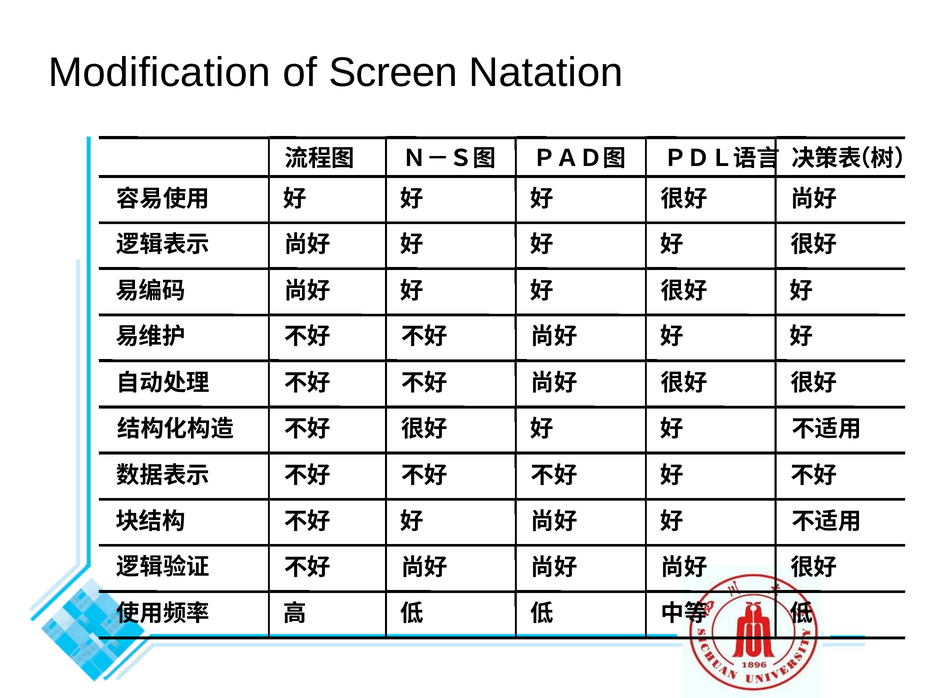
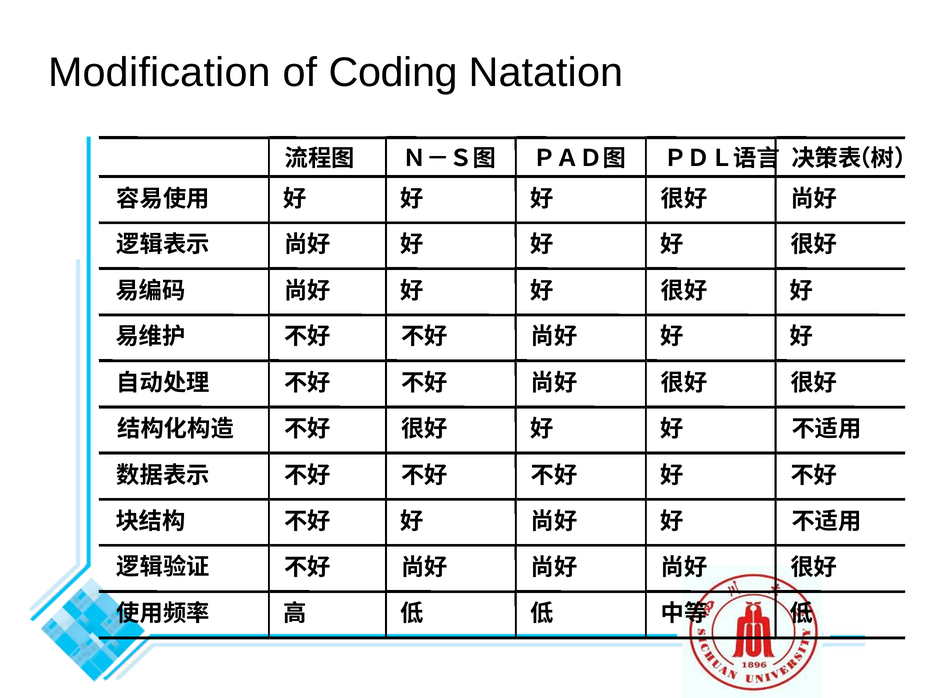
Screen: Screen -> Coding
